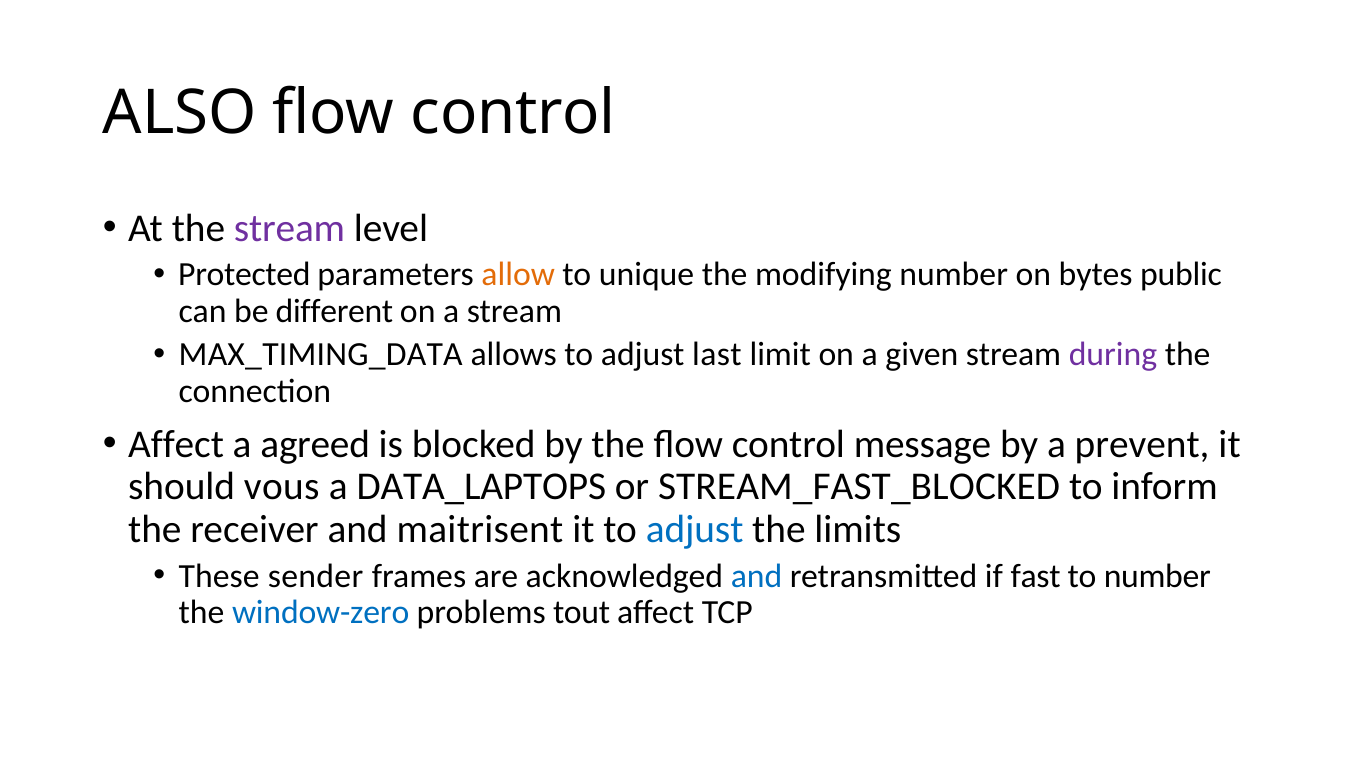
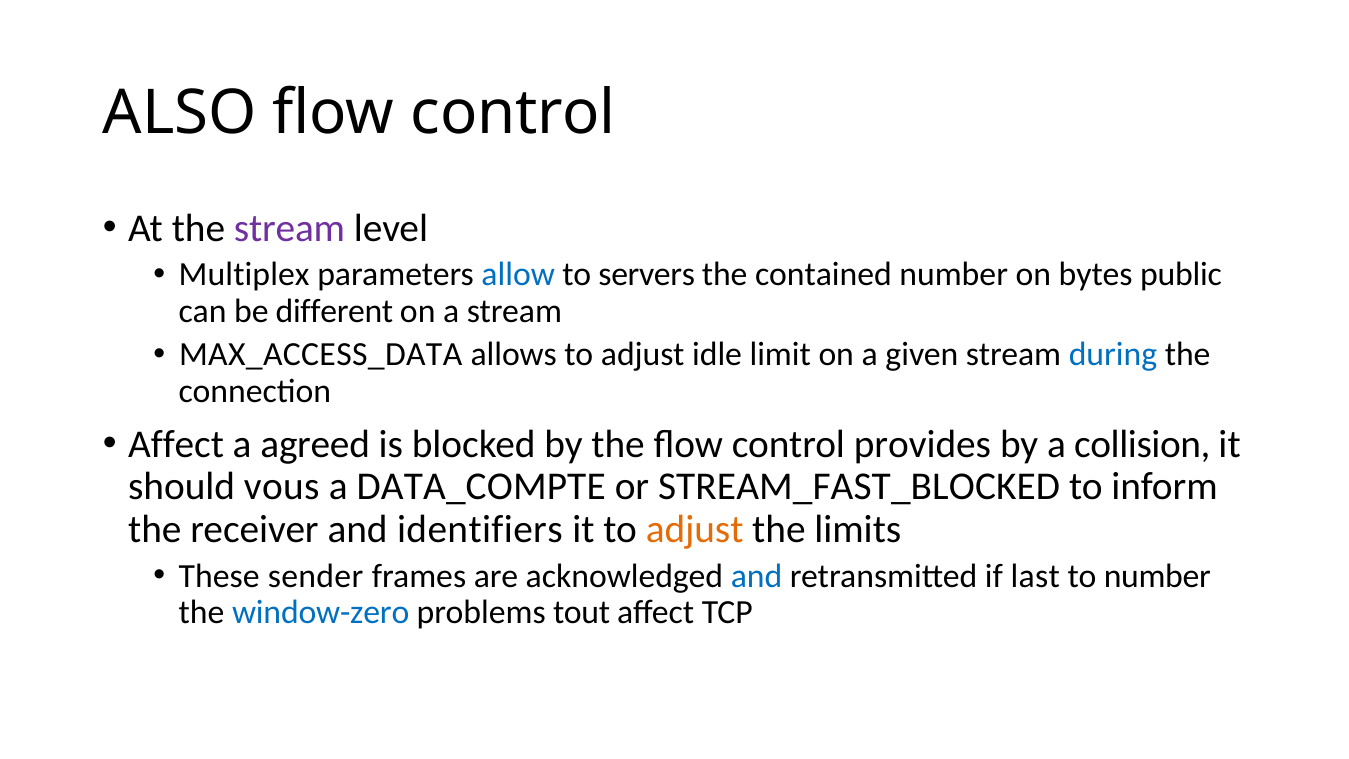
Protected: Protected -> Multiplex
allow colour: orange -> blue
unique: unique -> servers
modifying: modifying -> contained
MAX_TIMING_DATA: MAX_TIMING_DATA -> MAX_ACCESS_DATA
last: last -> idle
during colour: purple -> blue
message: message -> provides
prevent: prevent -> collision
DATA_LAPTOPS: DATA_LAPTOPS -> DATA_COMPTE
maitrisent: maitrisent -> identifiers
adjust at (695, 529) colour: blue -> orange
fast: fast -> last
